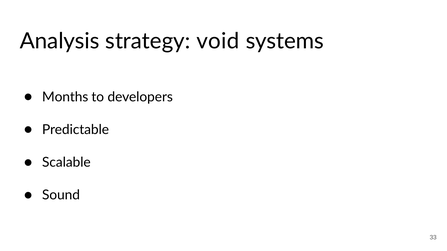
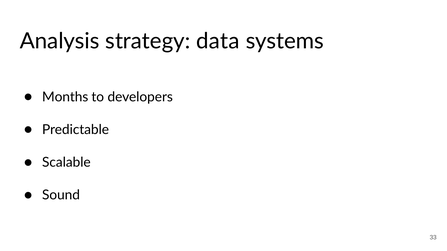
void: void -> data
